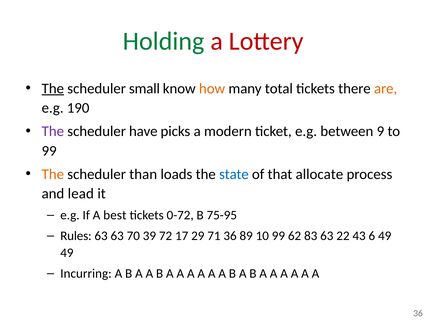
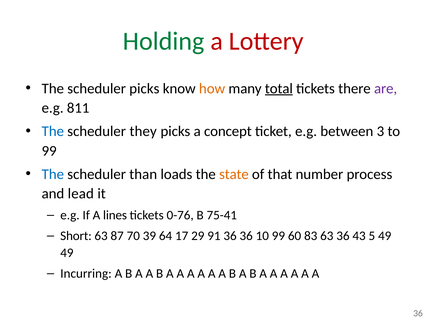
The at (53, 89) underline: present -> none
scheduler small: small -> picks
total underline: none -> present
are colour: orange -> purple
190: 190 -> 811
The at (53, 131) colour: purple -> blue
have: have -> they
modern: modern -> concept
9: 9 -> 3
The at (53, 174) colour: orange -> blue
state colour: blue -> orange
allocate: allocate -> number
best: best -> lines
0-72: 0-72 -> 0-76
75-95: 75-95 -> 75-41
Rules: Rules -> Short
63 63: 63 -> 87
72: 72 -> 64
71: 71 -> 91
89 at (246, 236): 89 -> 36
62: 62 -> 60
63 22: 22 -> 36
6: 6 -> 5
